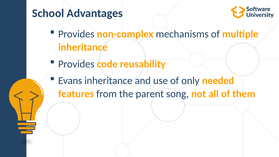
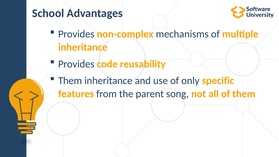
Evans at (70, 81): Evans -> Them
needed: needed -> specific
